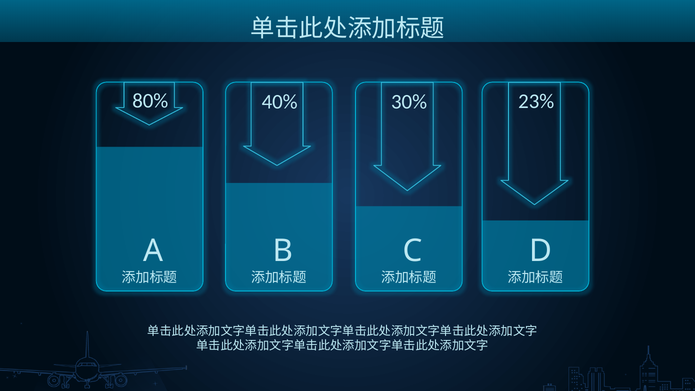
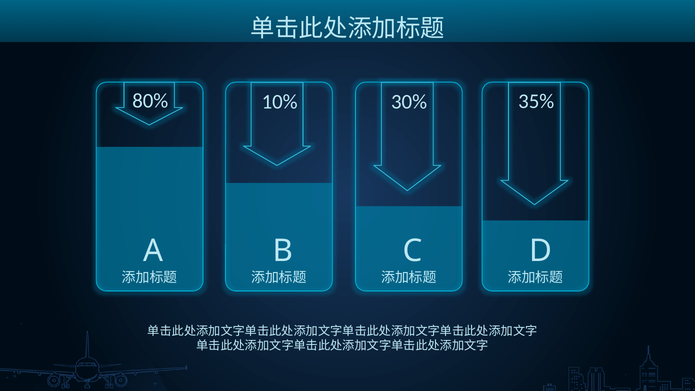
40%: 40% -> 10%
23%: 23% -> 35%
